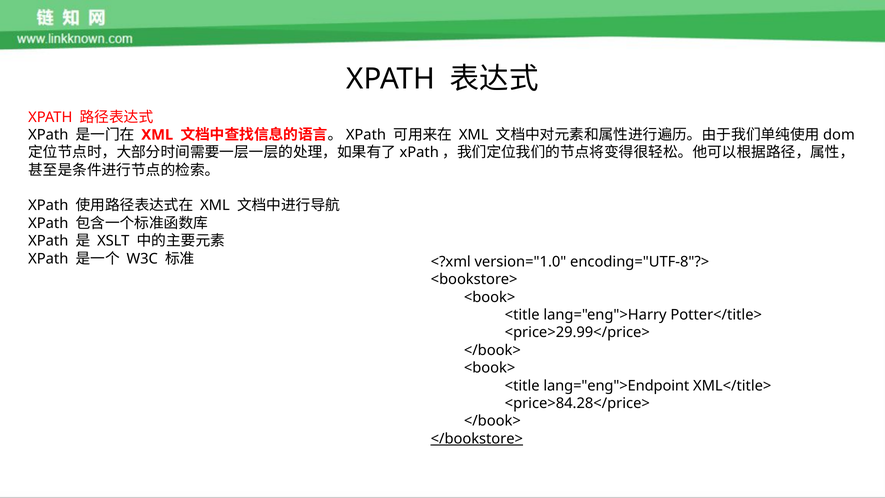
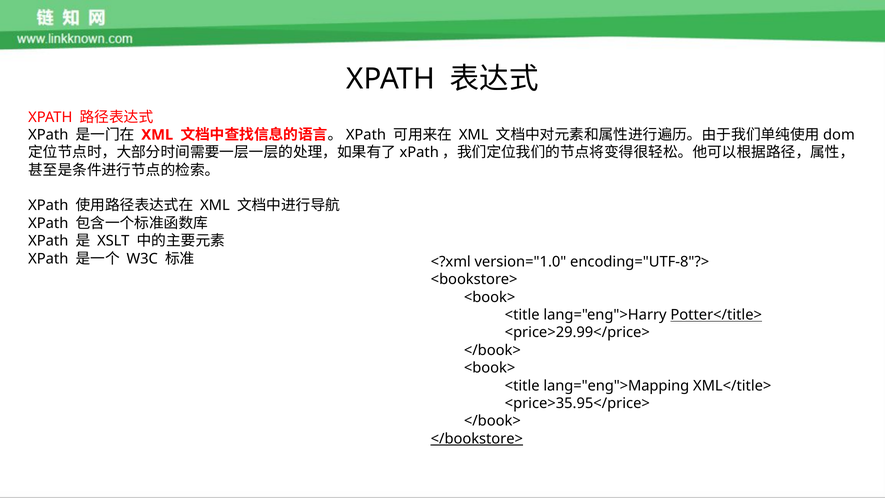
Potter</title> underline: none -> present
lang="eng">Endpoint: lang="eng">Endpoint -> lang="eng">Mapping
<price>84.28</price>: <price>84.28</price> -> <price>35.95</price>
